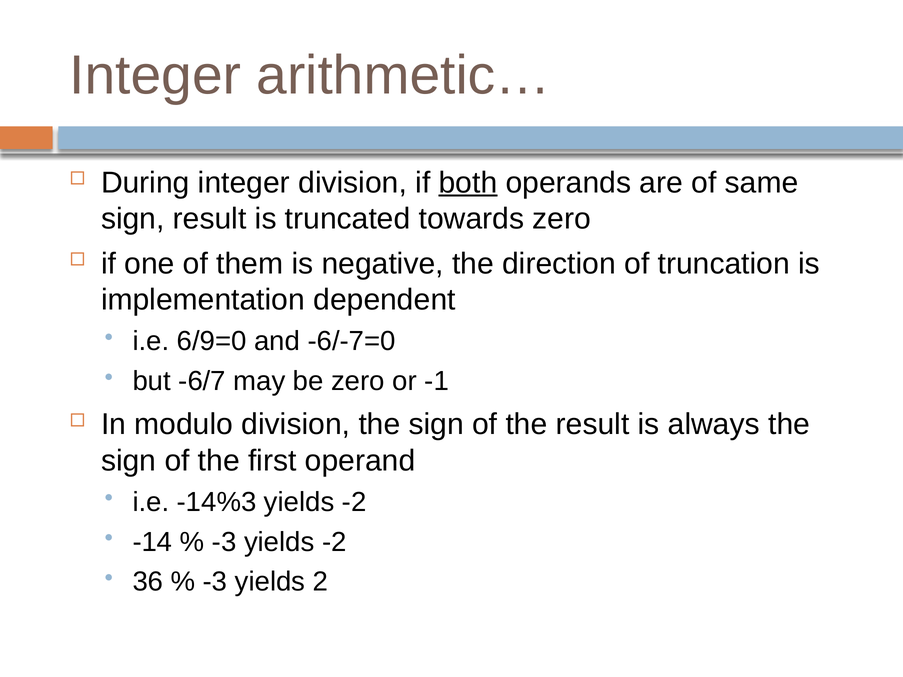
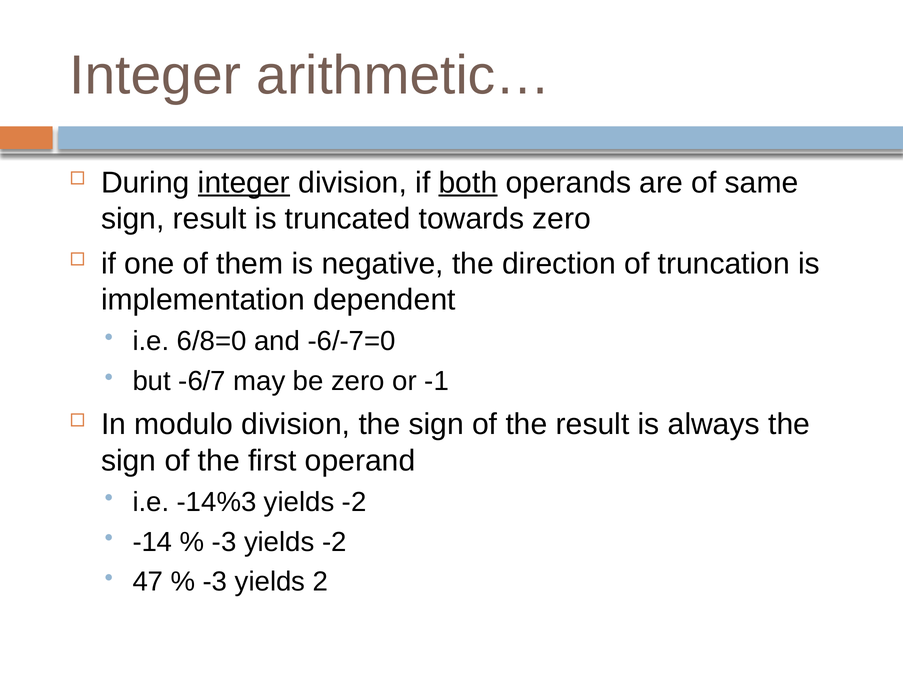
integer at (244, 183) underline: none -> present
6/9=0: 6/9=0 -> 6/8=0
36: 36 -> 47
